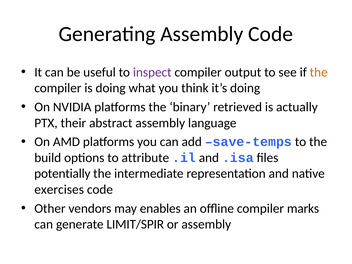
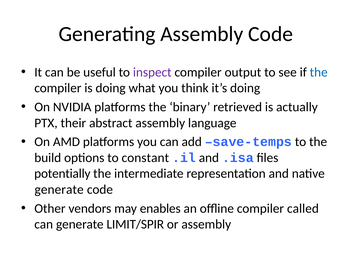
the at (319, 72) colour: orange -> blue
attribute: attribute -> constant
exercises at (59, 189): exercises -> generate
marks: marks -> called
